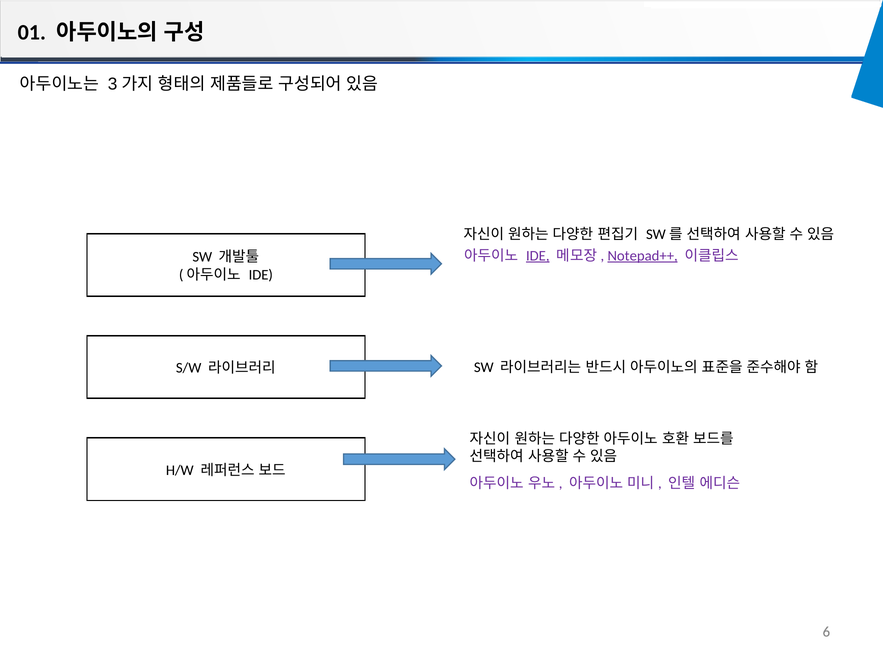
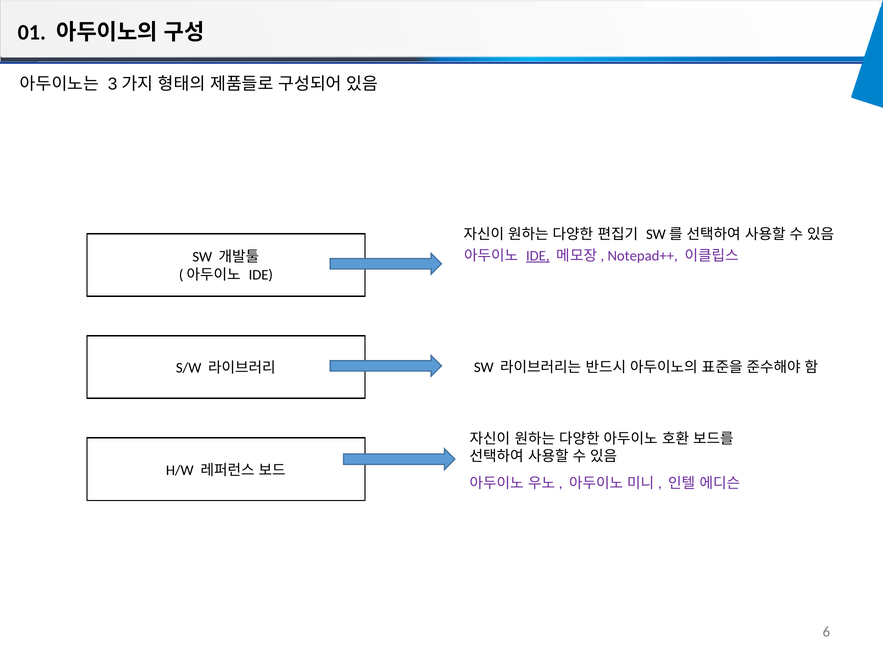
Notepad++ underline: present -> none
